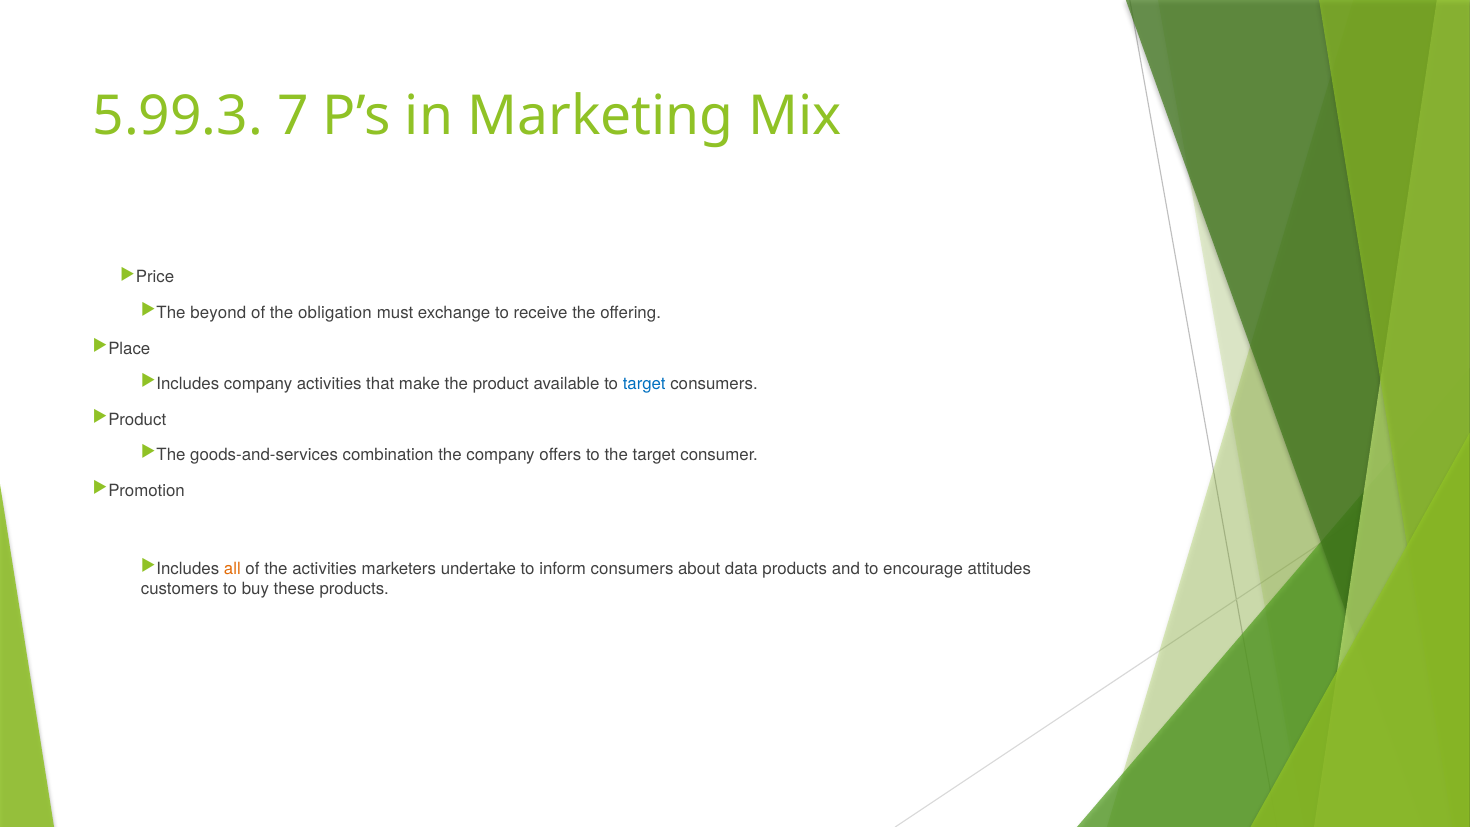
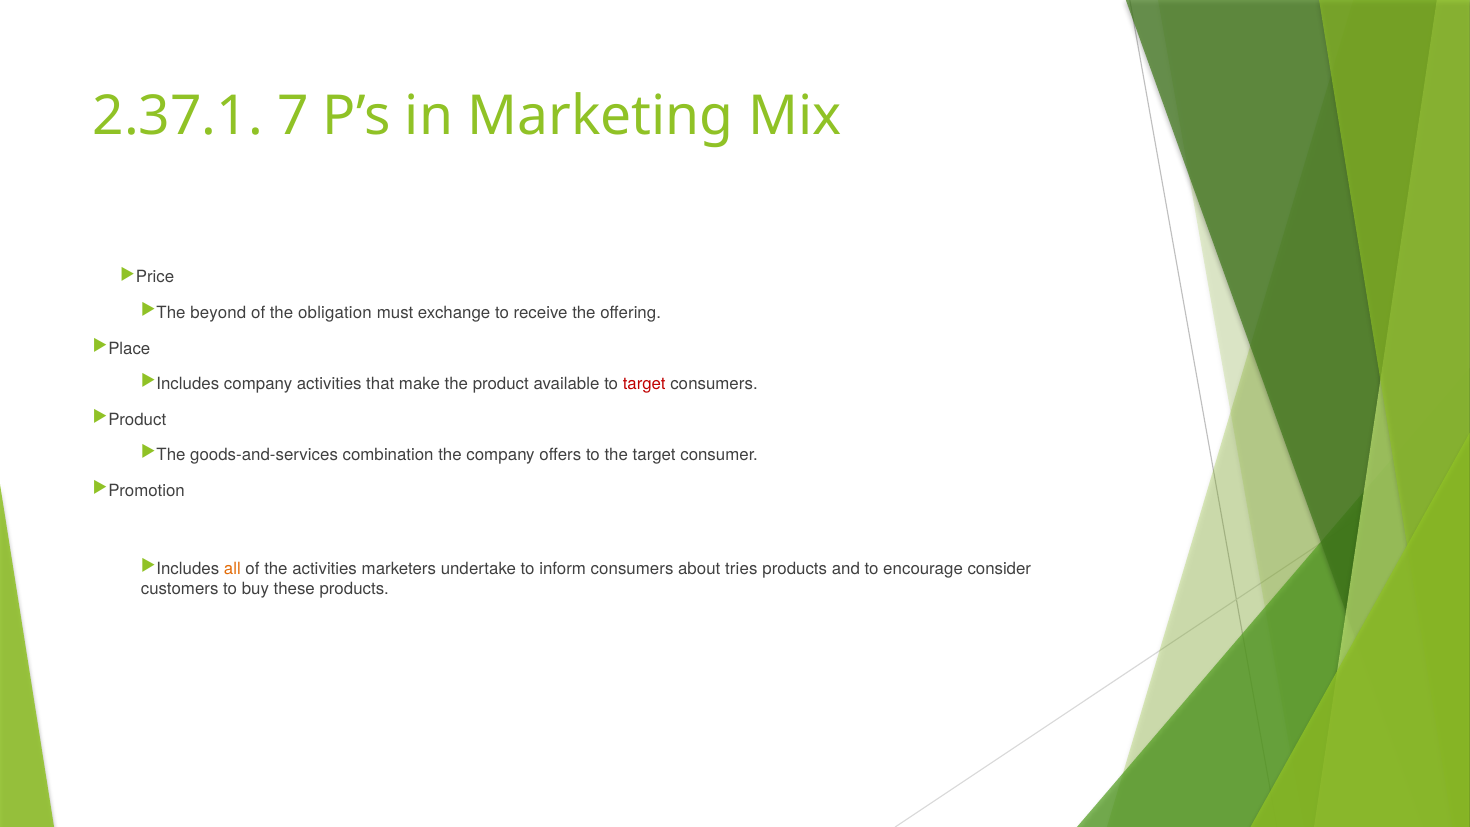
5.99.3: 5.99.3 -> 2.37.1
target at (644, 384) colour: blue -> red
data: data -> tries
attitudes: attitudes -> consider
